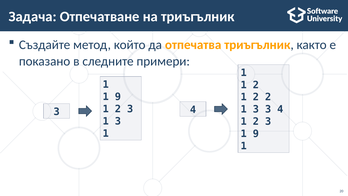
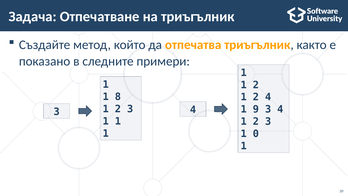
9 at (118, 97): 9 -> 8
2 2: 2 -> 4
3 at (256, 109): 3 -> 9
3 at (118, 121): 3 -> 1
9 at (256, 134): 9 -> 0
